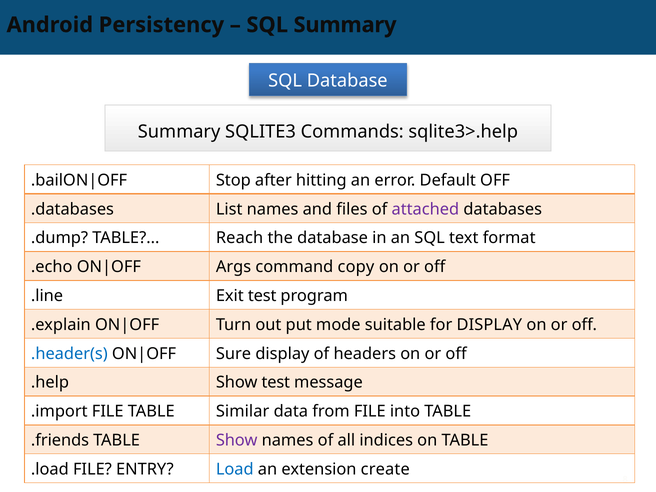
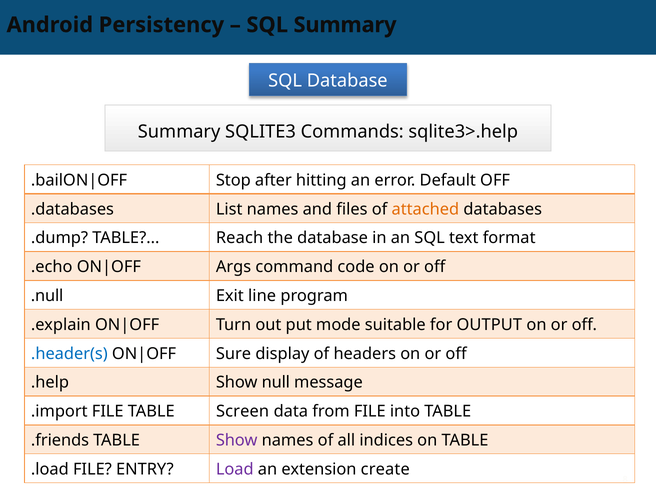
attached colour: purple -> orange
copy: copy -> code
.line: .line -> .null
Exit test: test -> line
for DISPLAY: DISPLAY -> OUTPUT
Show test: test -> null
Similar: Similar -> Screen
Load colour: blue -> purple
